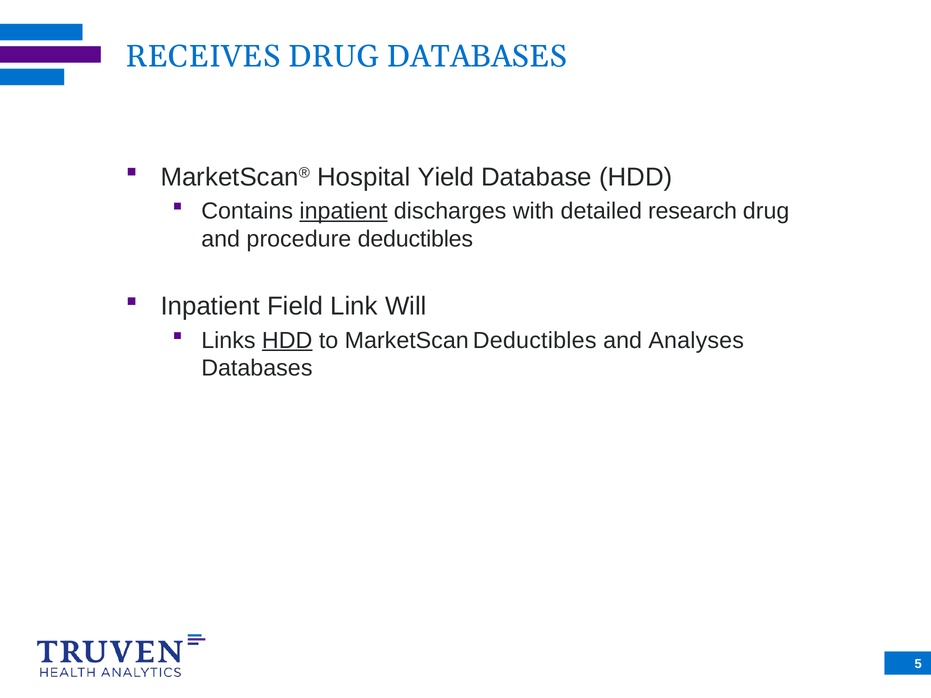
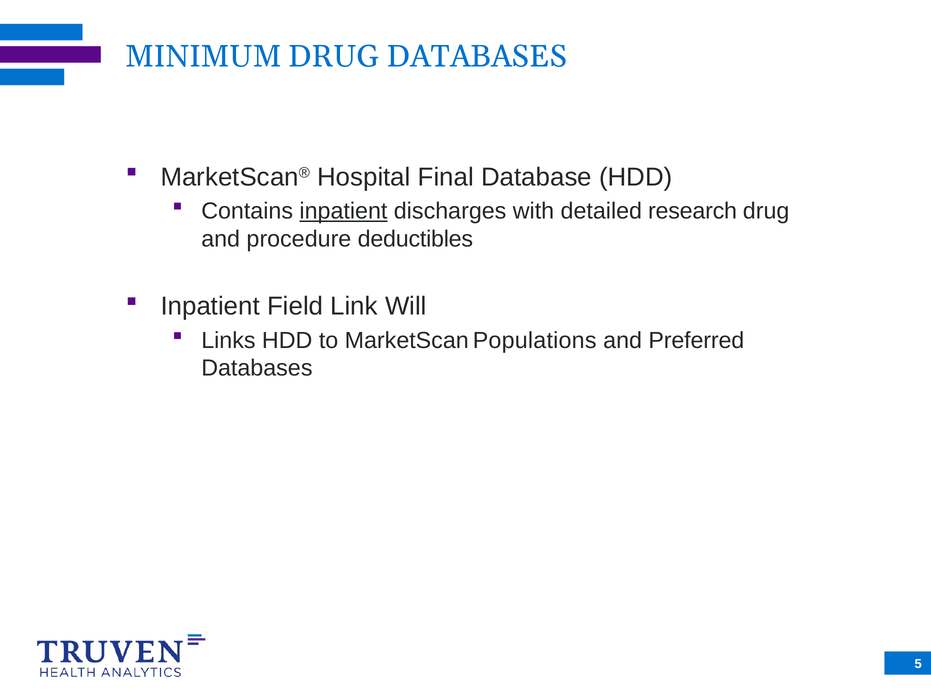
RECEIVES: RECEIVES -> MINIMUM
Yield: Yield -> Final
HDD at (287, 340) underline: present -> none
MarketScan Deductibles: Deductibles -> Populations
Analyses: Analyses -> Preferred
